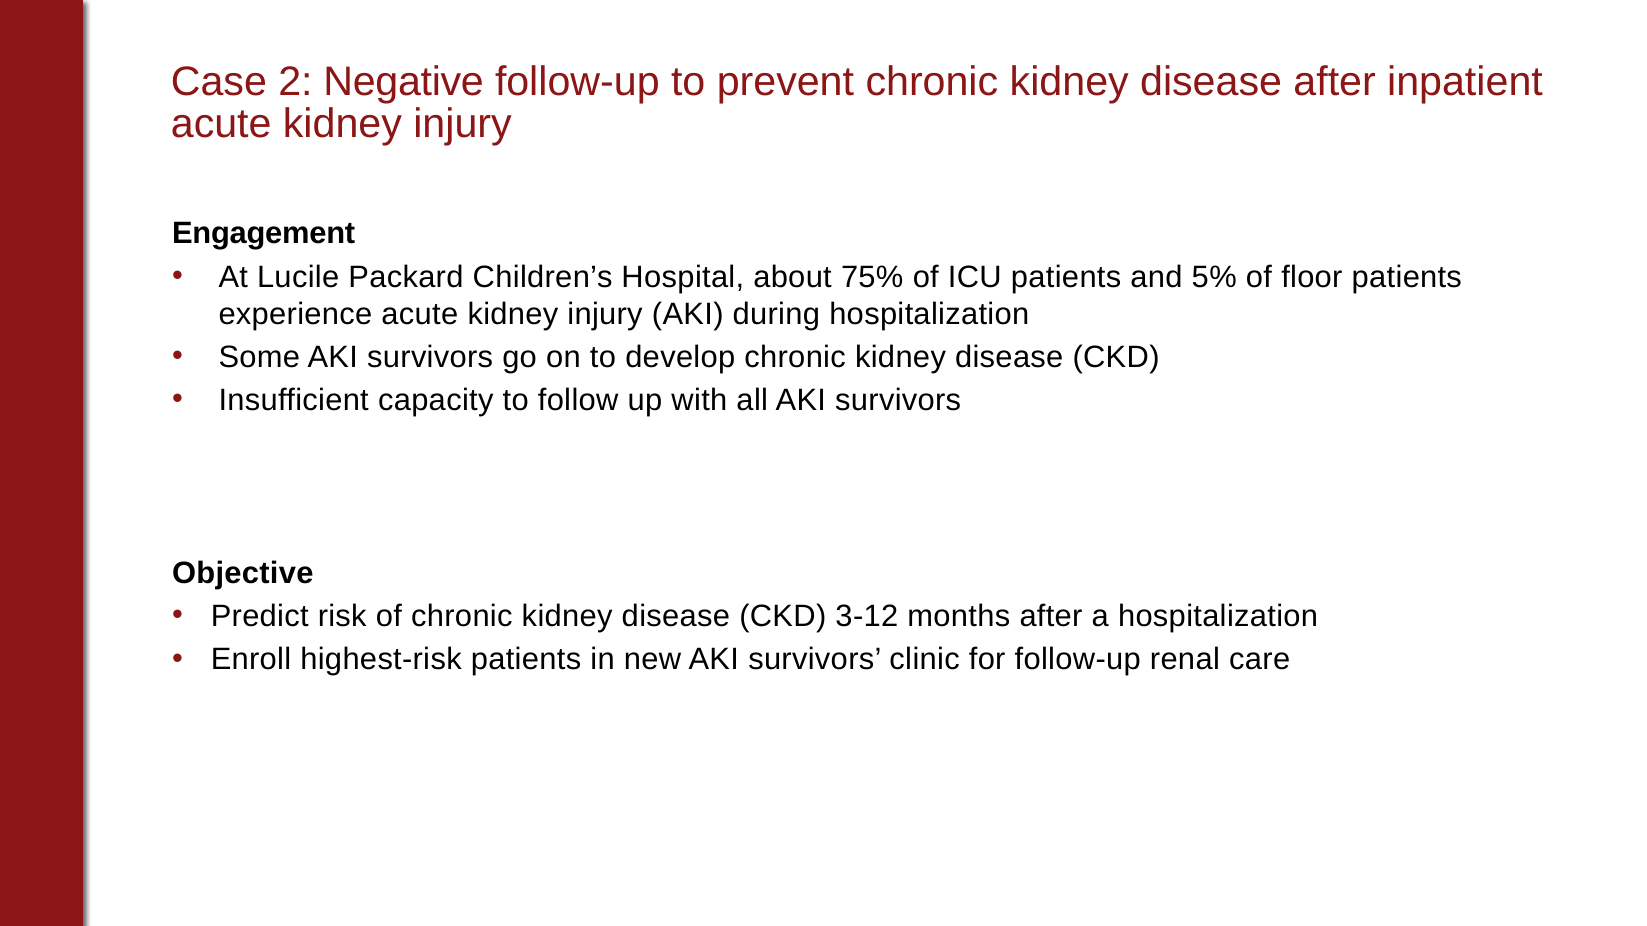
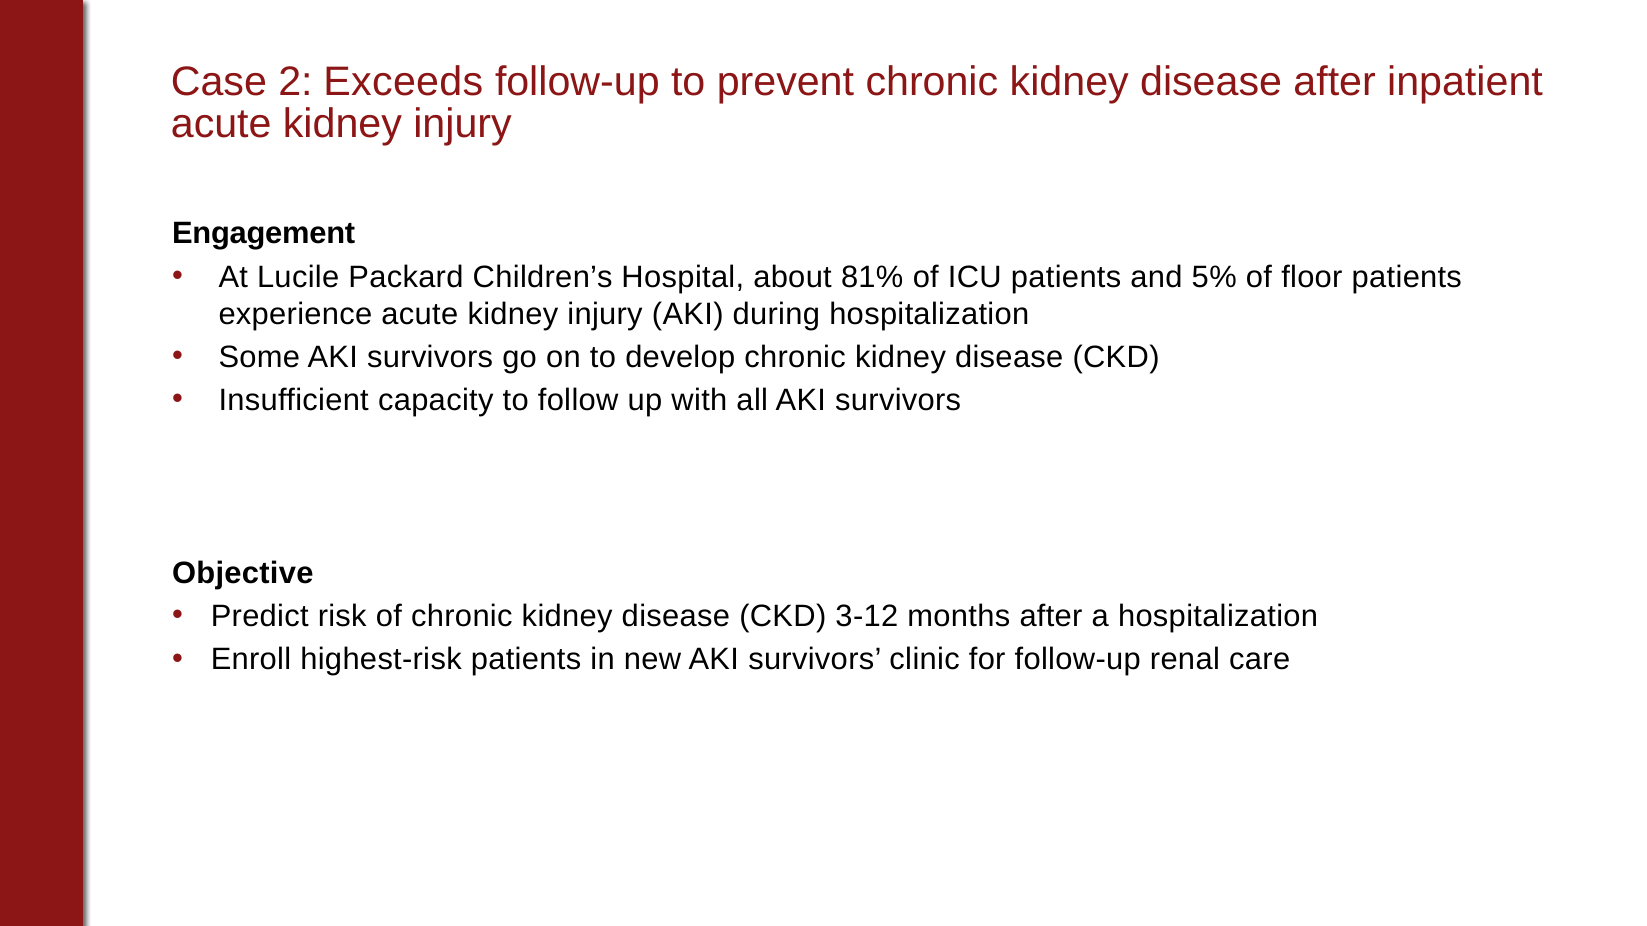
Negative: Negative -> Exceeds
75%: 75% -> 81%
